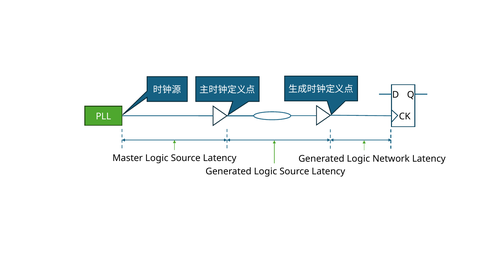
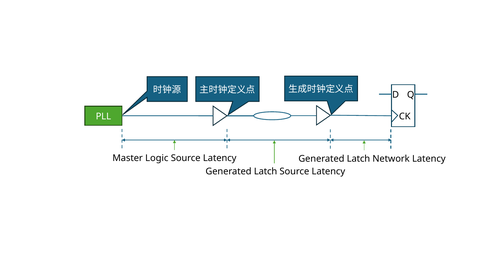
Logic at (358, 159): Logic -> Latch
Logic at (266, 171): Logic -> Latch
